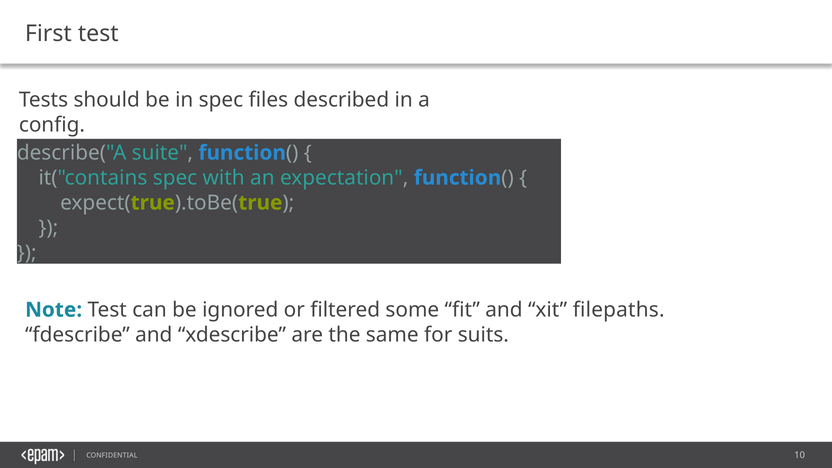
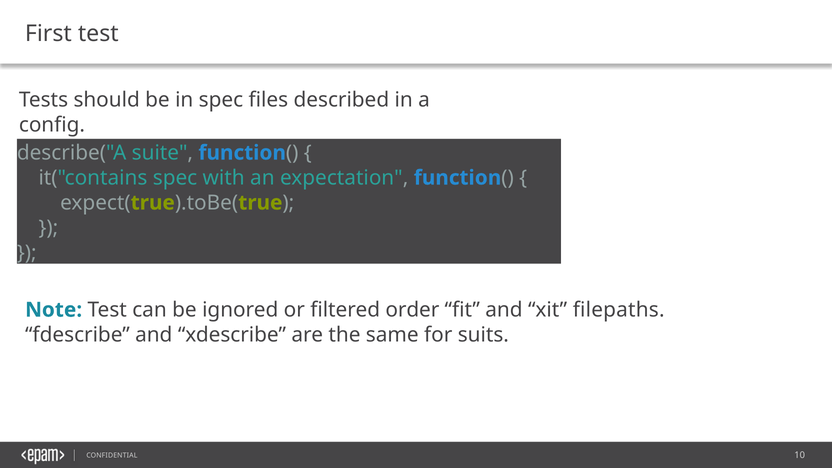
some: some -> order
